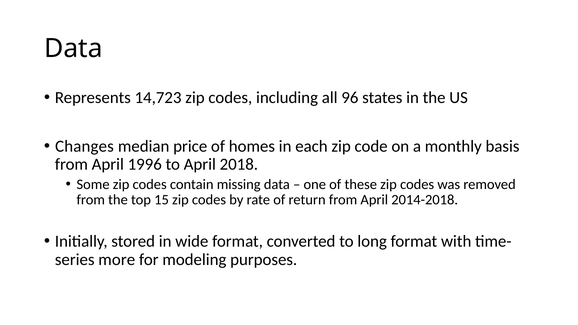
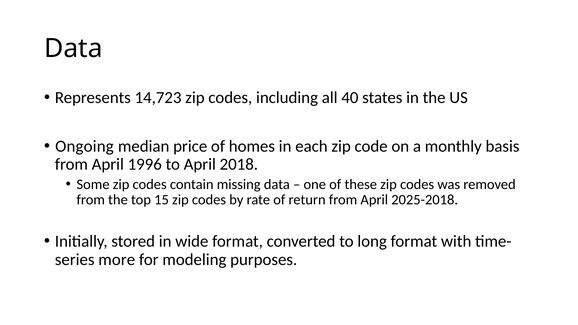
96: 96 -> 40
Changes: Changes -> Ongoing
2014-2018: 2014-2018 -> 2025-2018
